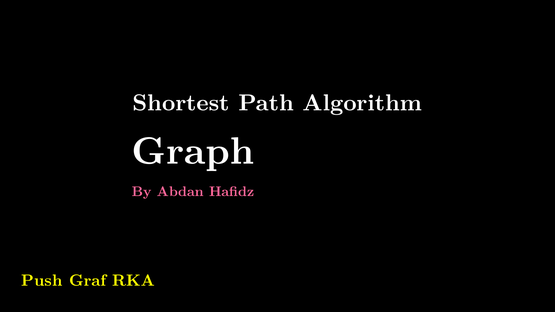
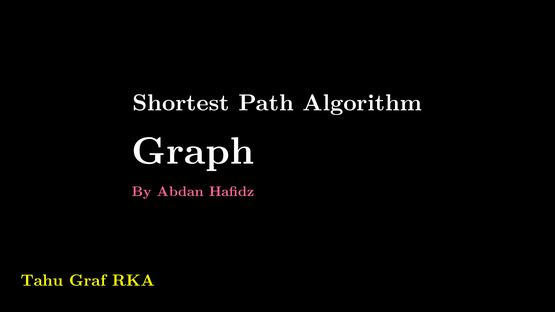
Push: Push -> Tahu
